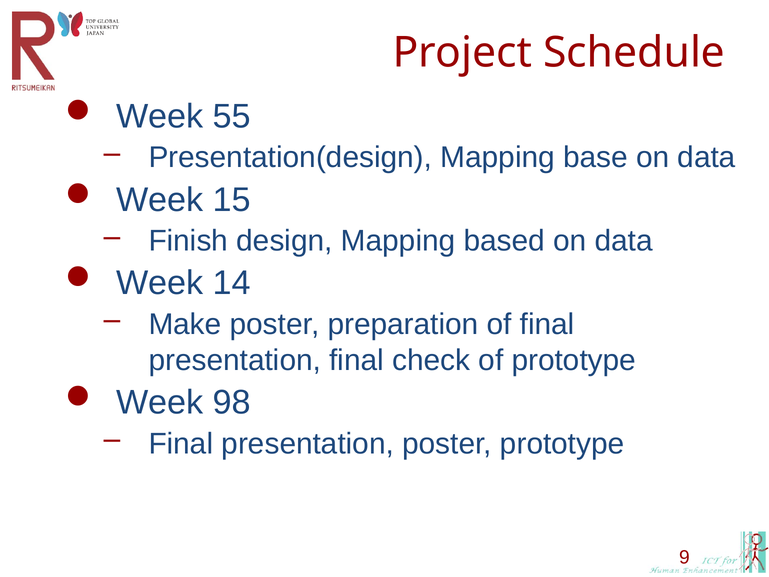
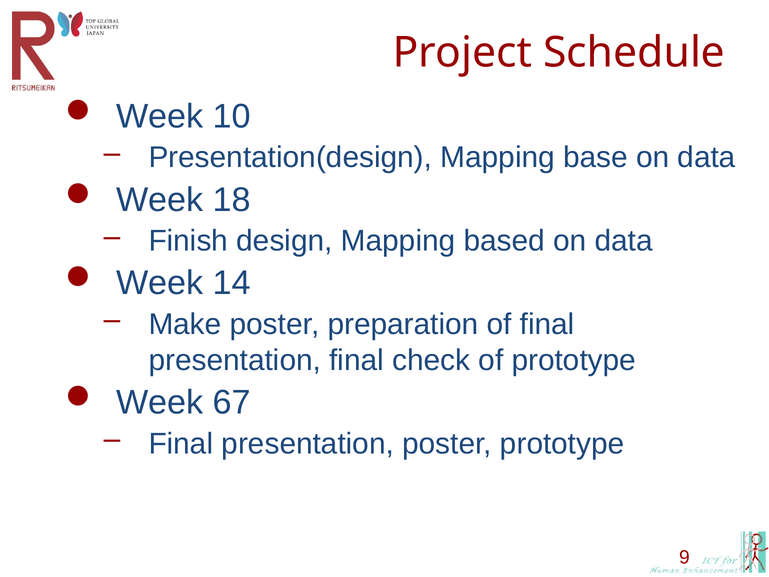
55: 55 -> 10
15: 15 -> 18
98: 98 -> 67
